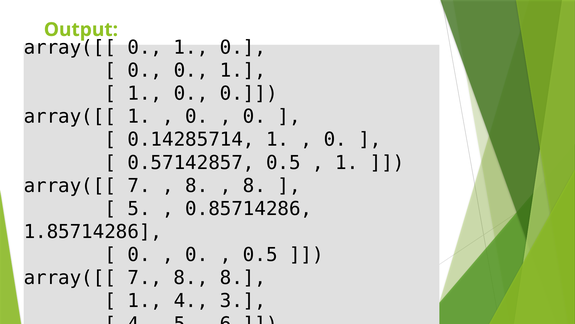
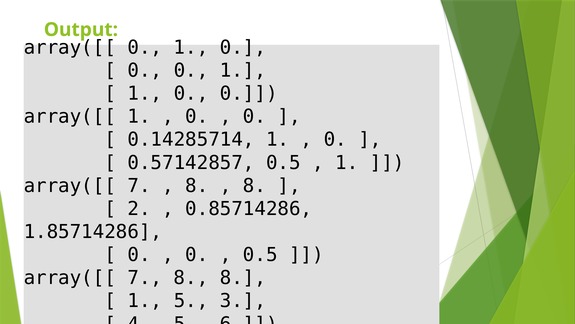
5 at (139, 208): 5 -> 2
1 4: 4 -> 5
